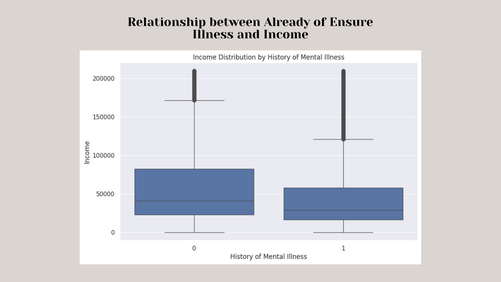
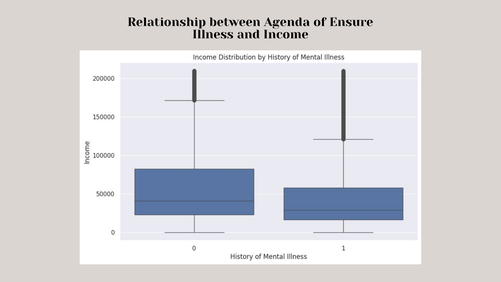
Already: Already -> Agenda
